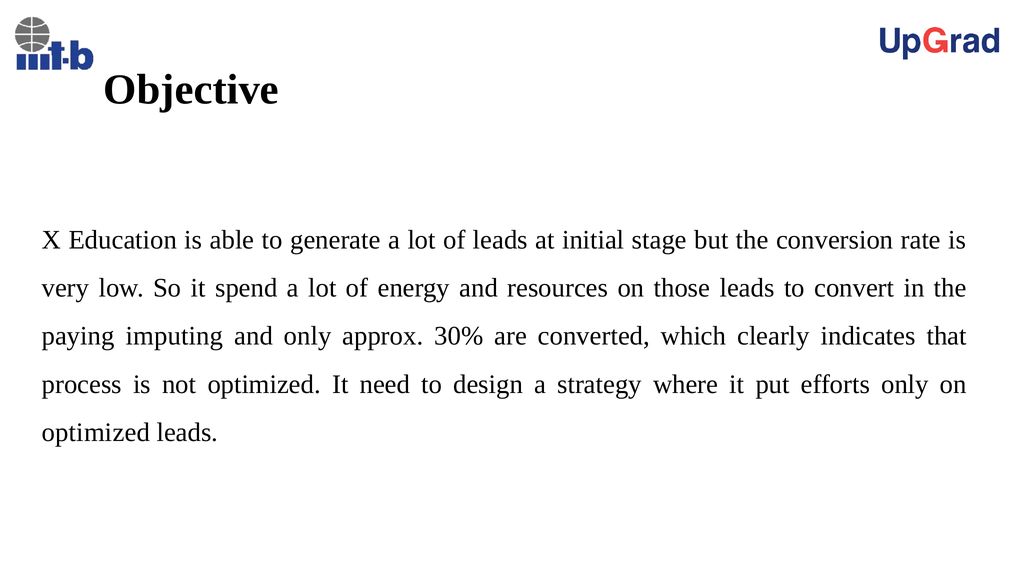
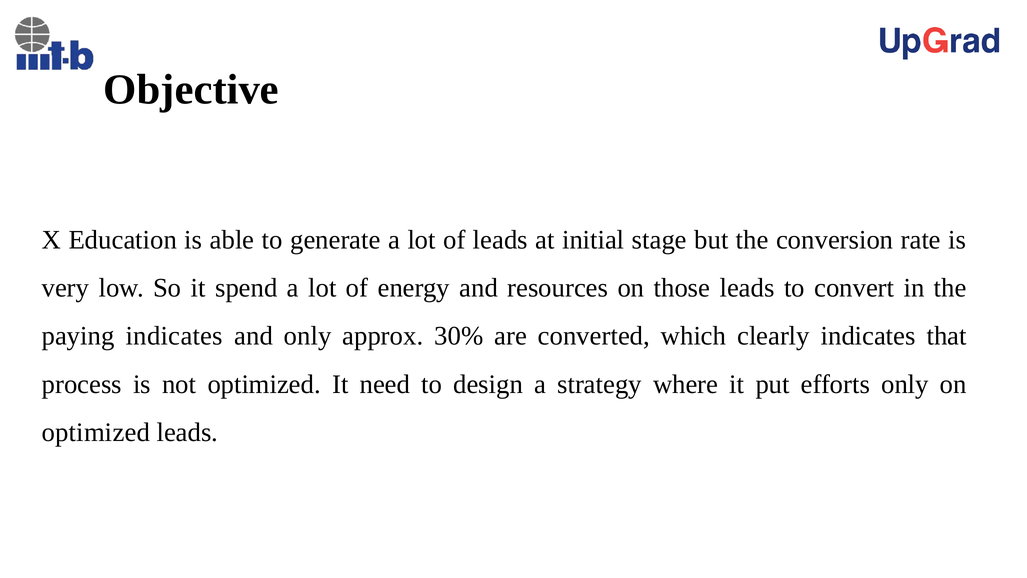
paying imputing: imputing -> indicates
